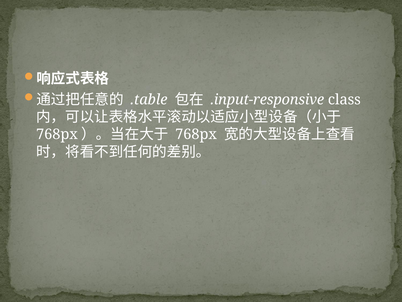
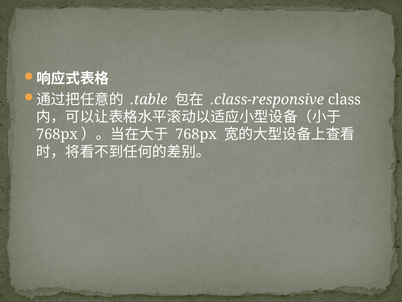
.input-responsive: .input-responsive -> .class-responsive
